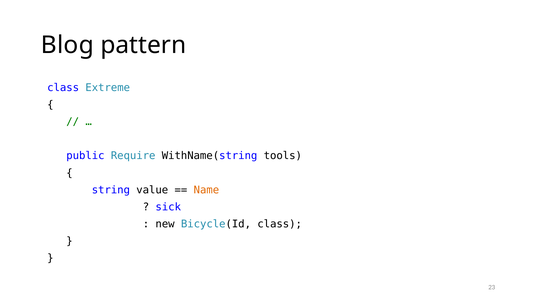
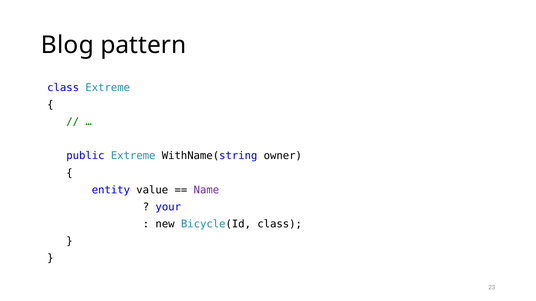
public Require: Require -> Extreme
tools: tools -> owner
string: string -> entity
Name colour: orange -> purple
sick: sick -> your
